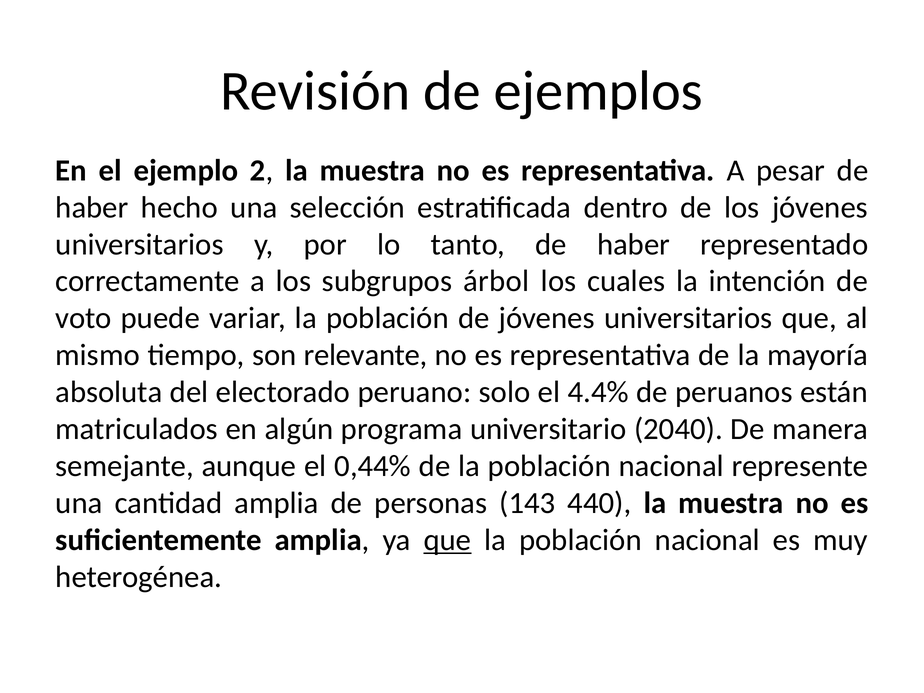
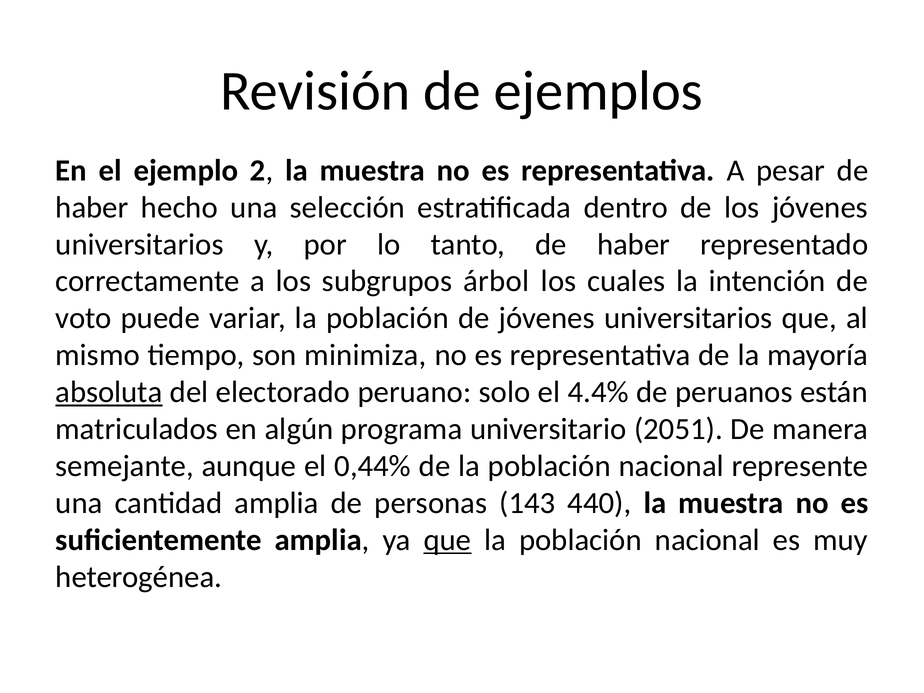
relevante: relevante -> minimiza
absoluta underline: none -> present
2040: 2040 -> 2051
